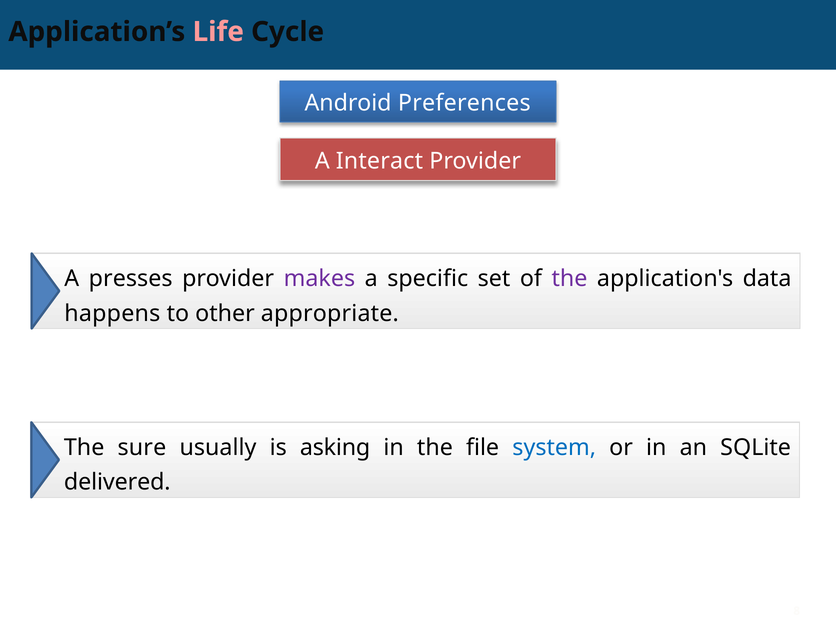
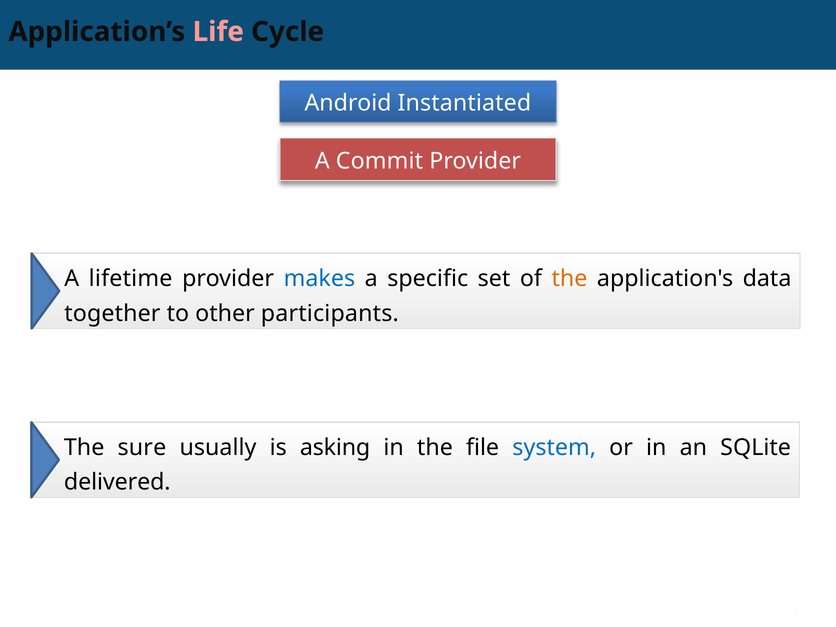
Preferences: Preferences -> Instantiated
Interact: Interact -> Commit
presses: presses -> lifetime
makes colour: purple -> blue
the at (569, 279) colour: purple -> orange
happens: happens -> together
appropriate: appropriate -> participants
